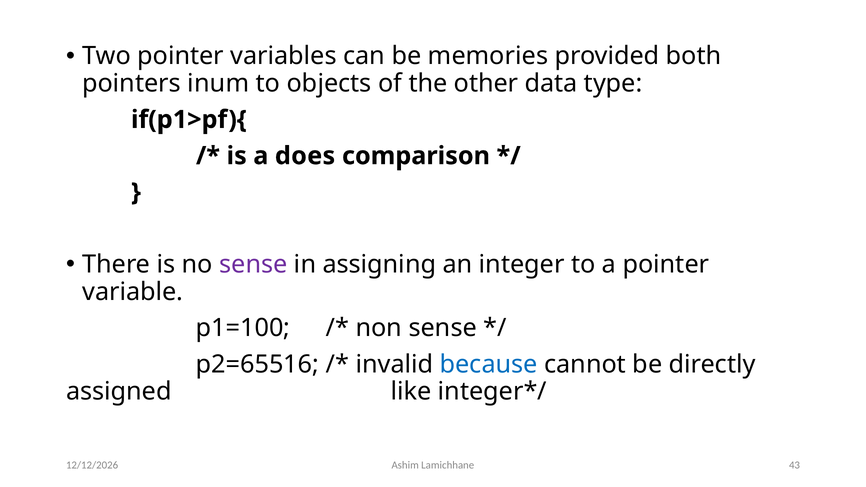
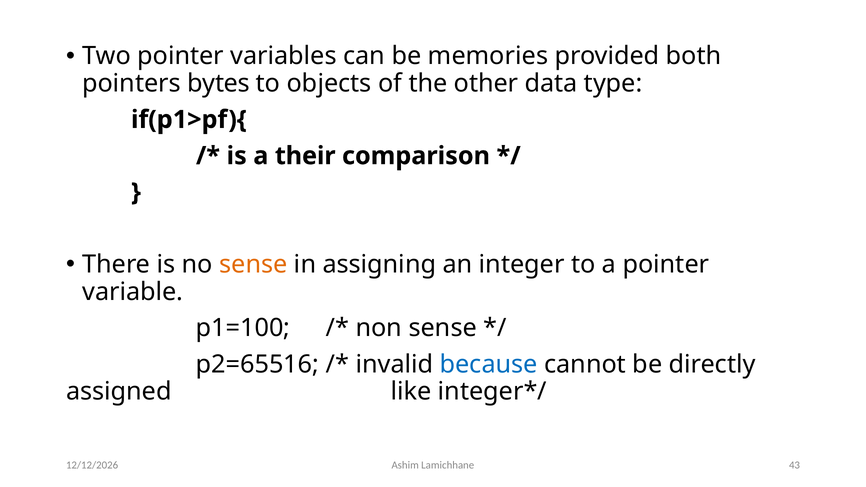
inum: inum -> bytes
does: does -> their
sense at (253, 265) colour: purple -> orange
